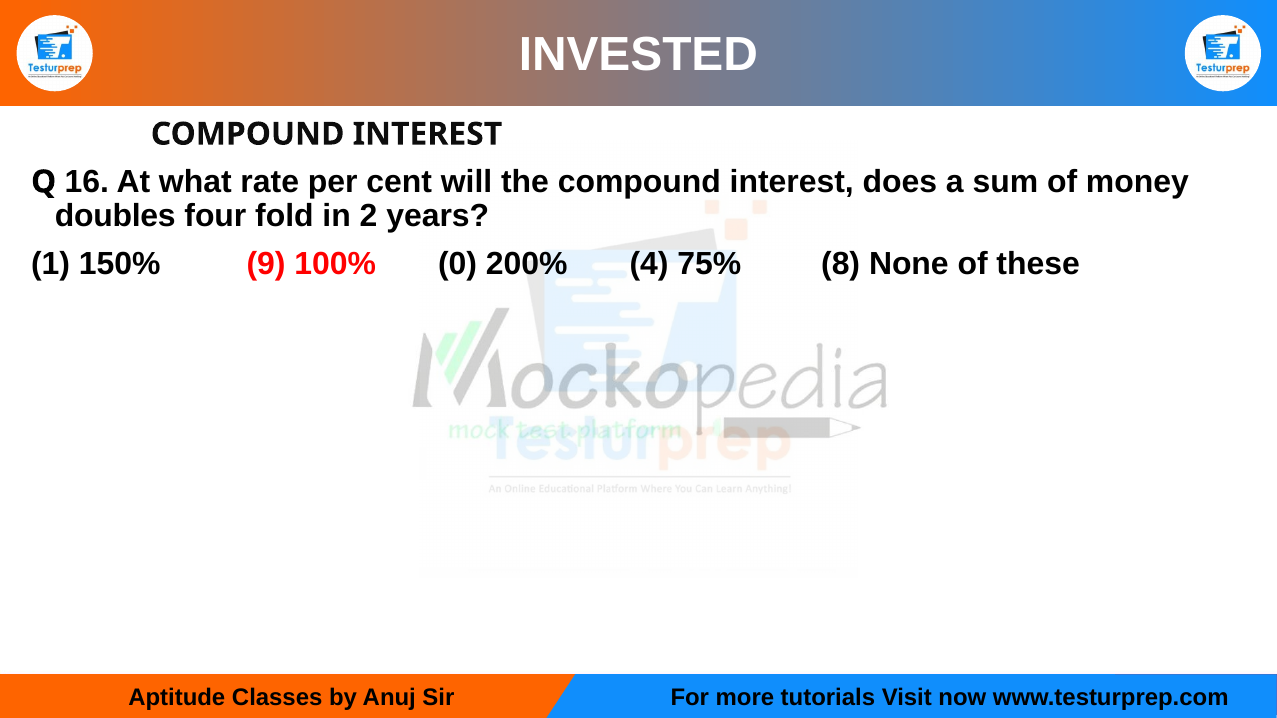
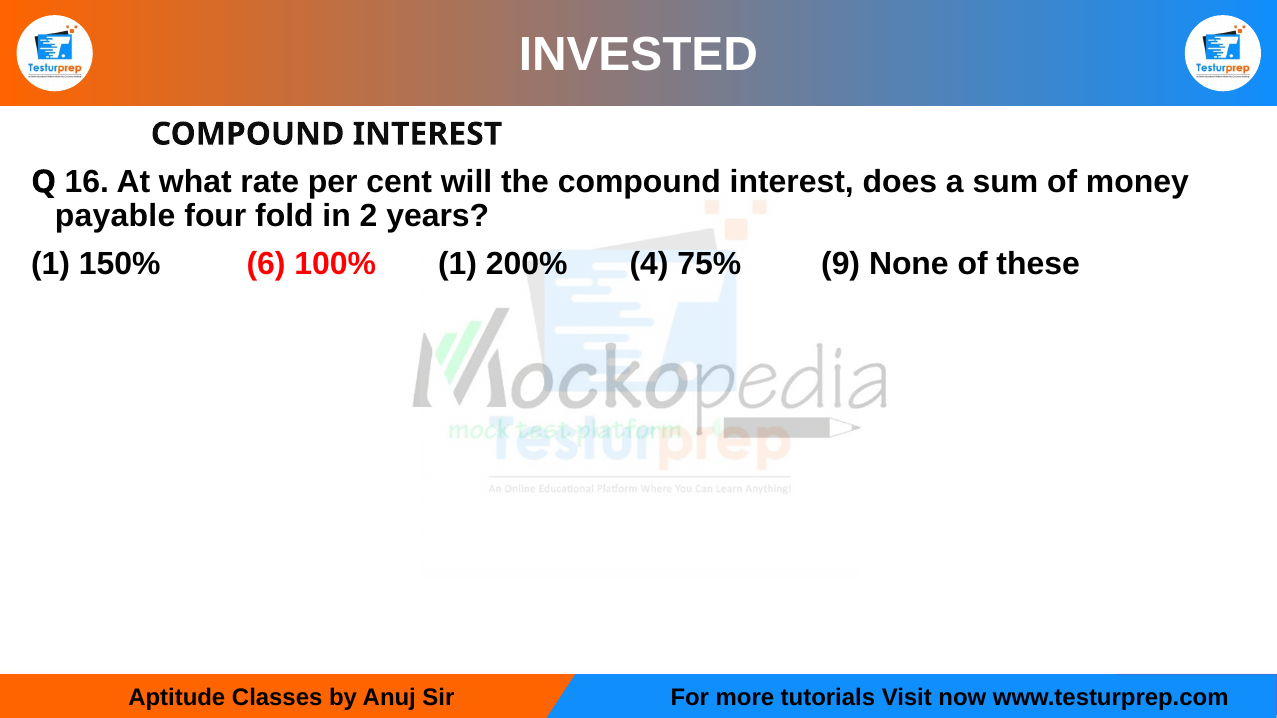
doubles: doubles -> payable
9: 9 -> 6
100% 0: 0 -> 1
8: 8 -> 9
